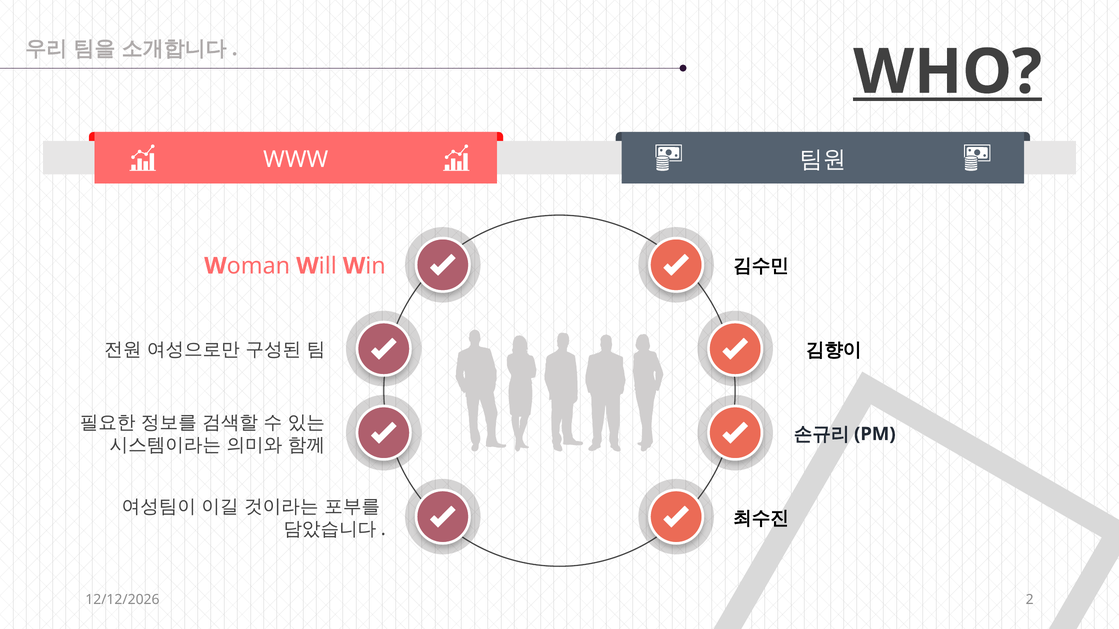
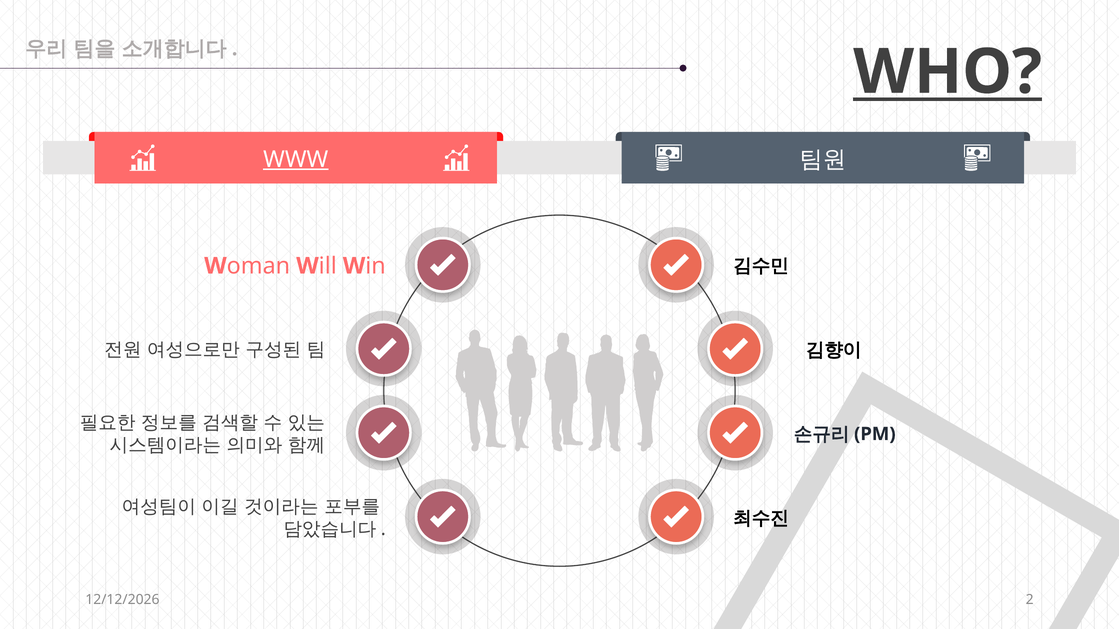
WWW underline: none -> present
